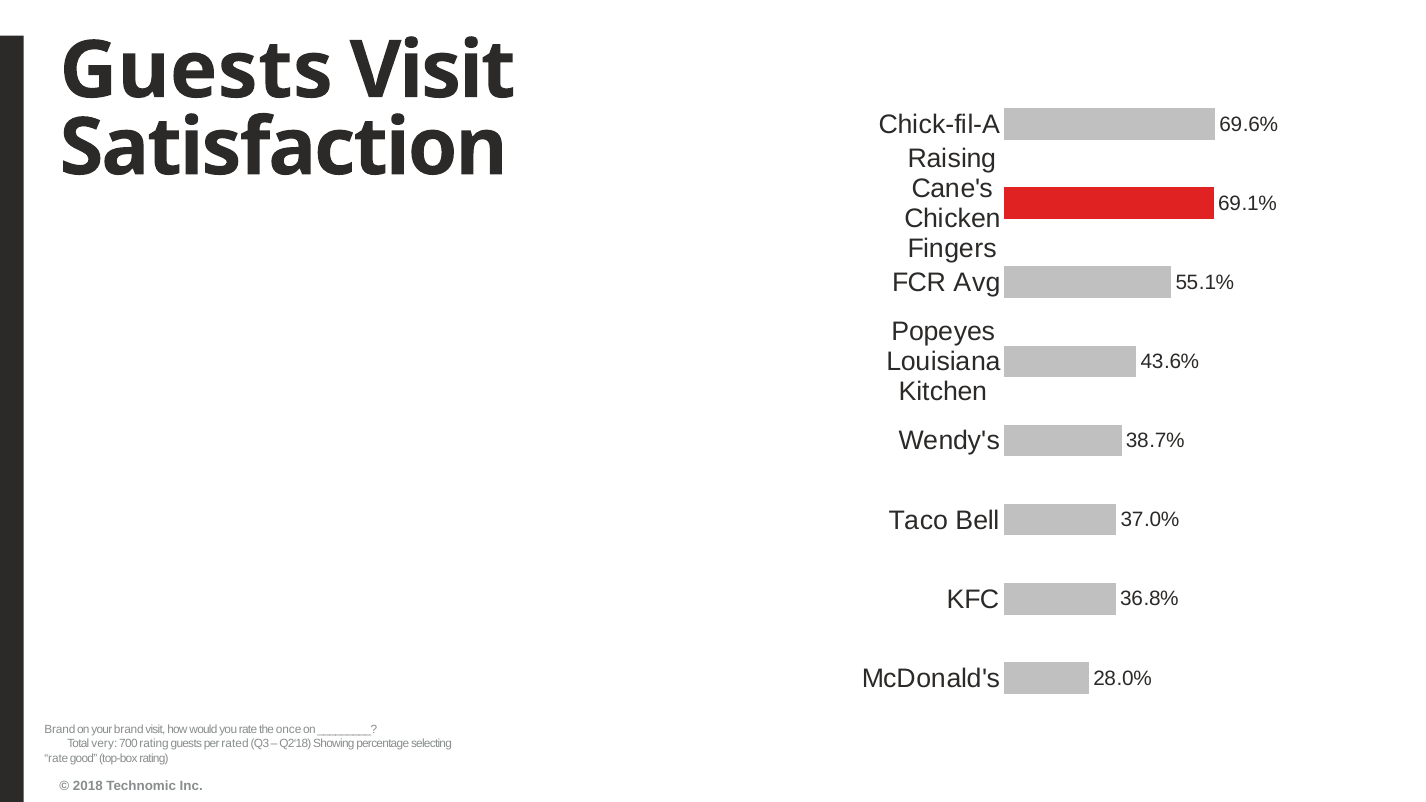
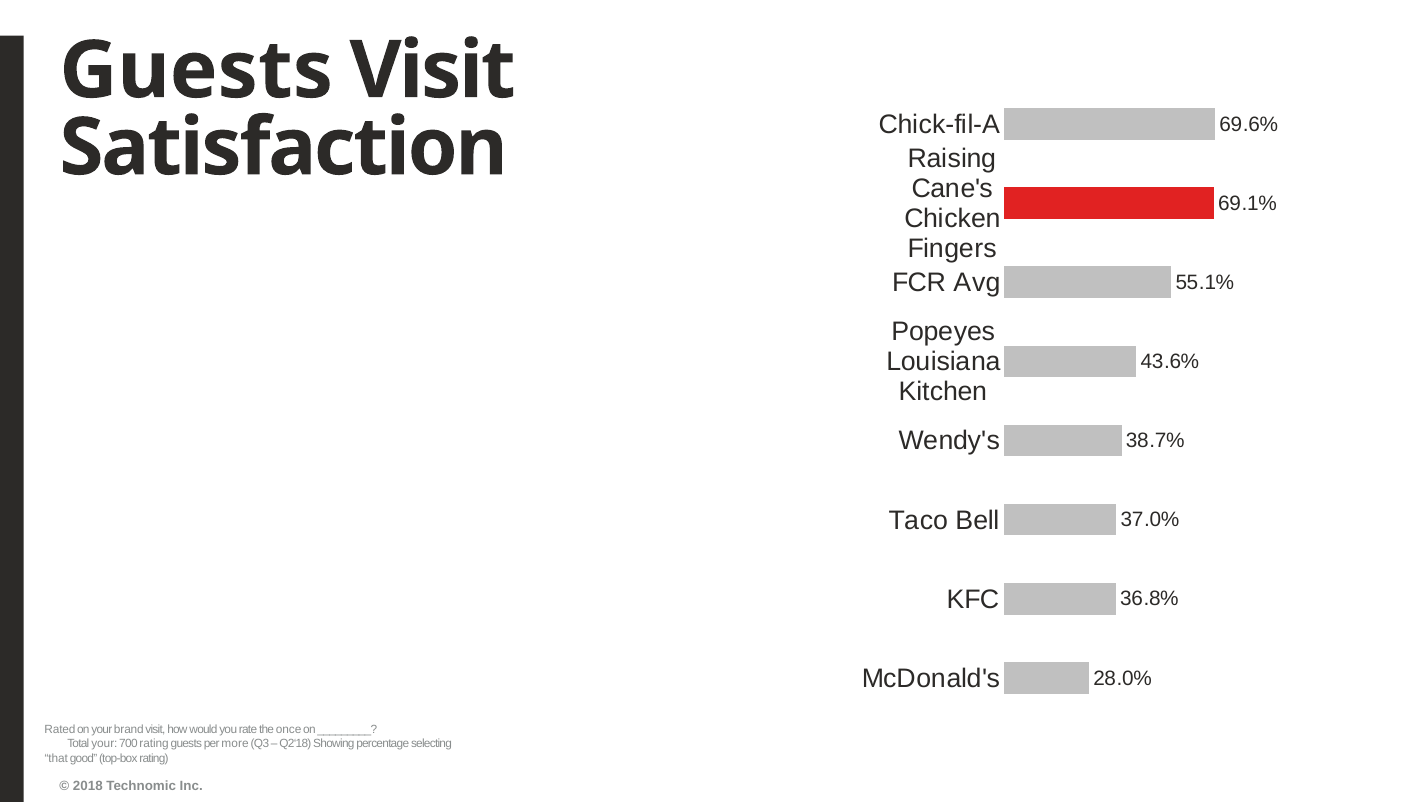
Brand at (60, 730): Brand -> Rated
Total very: very -> your
rated: rated -> more
rate at (56, 758): rate -> that
